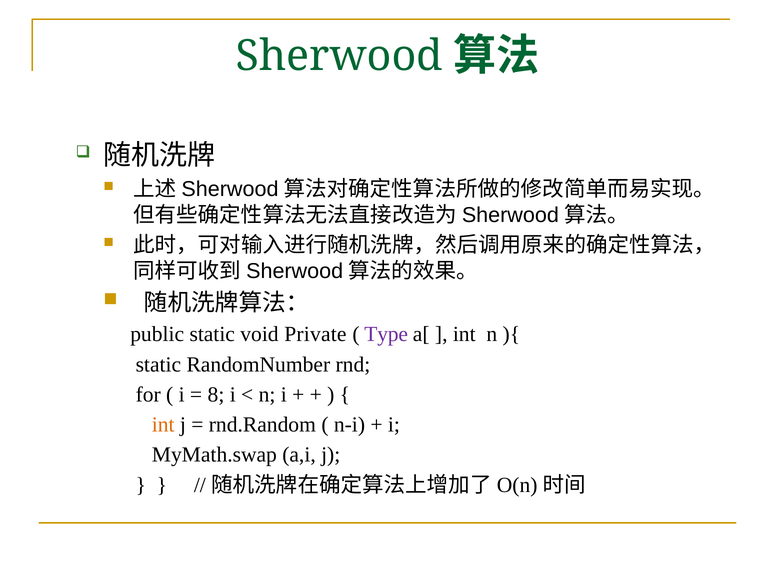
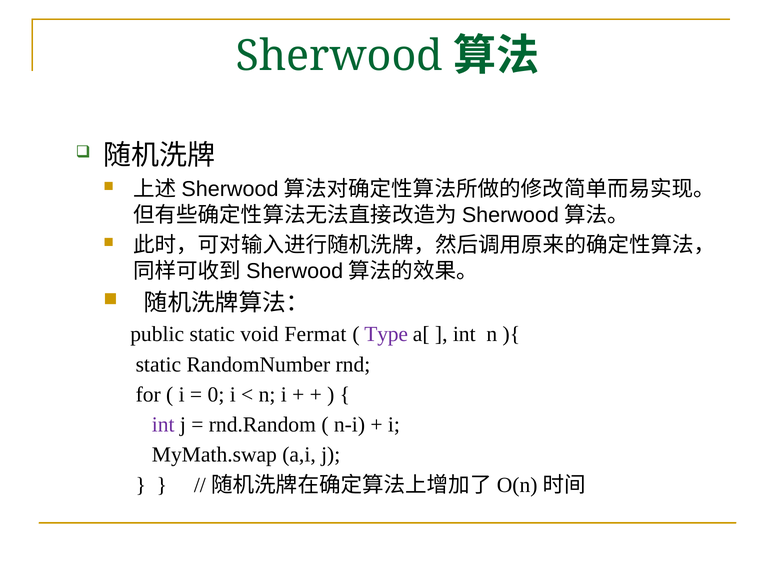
Private: Private -> Fermat
8: 8 -> 0
int at (163, 425) colour: orange -> purple
